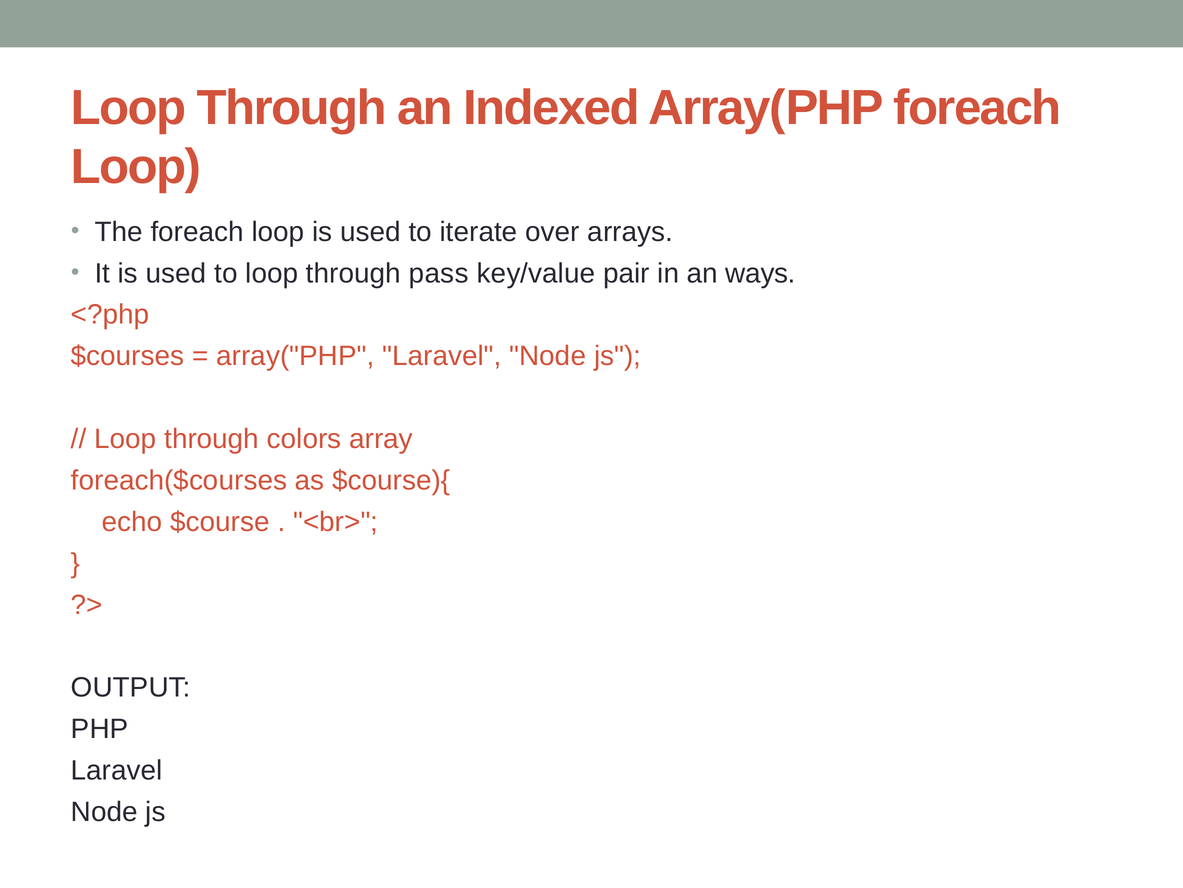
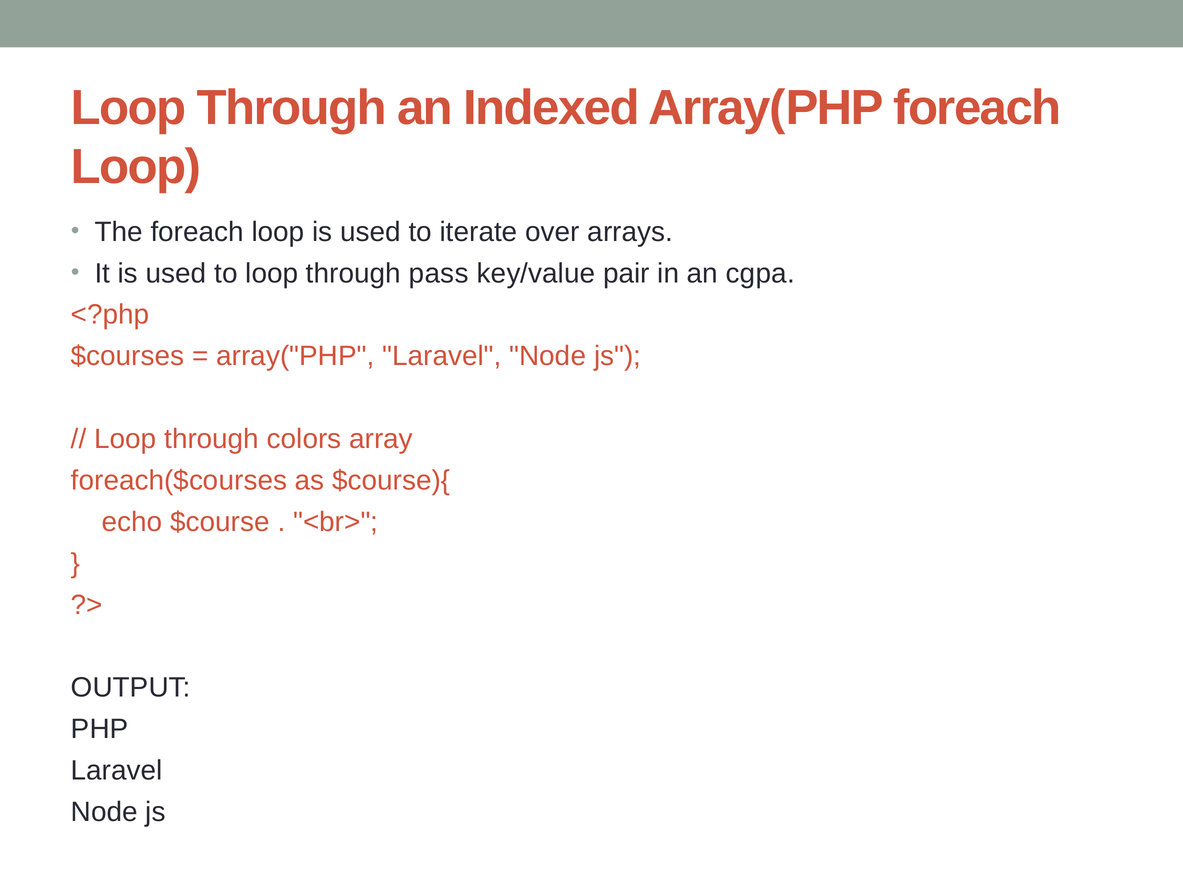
ways: ways -> cgpa
